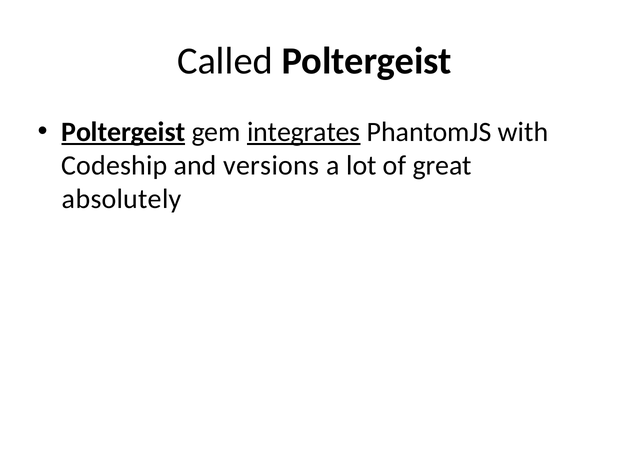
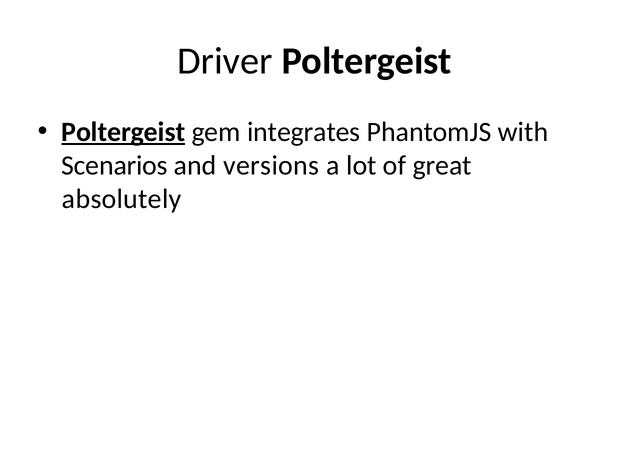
Called: Called -> Driver
integrates underline: present -> none
Codeship: Codeship -> Scenarios
